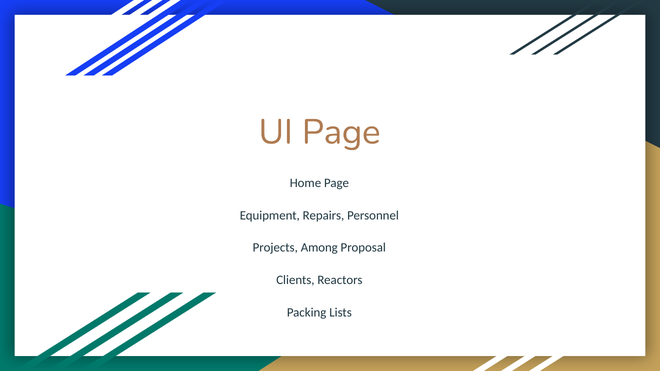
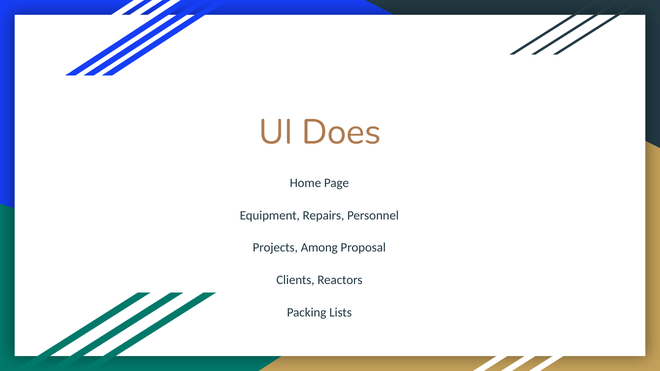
UI Page: Page -> Does
